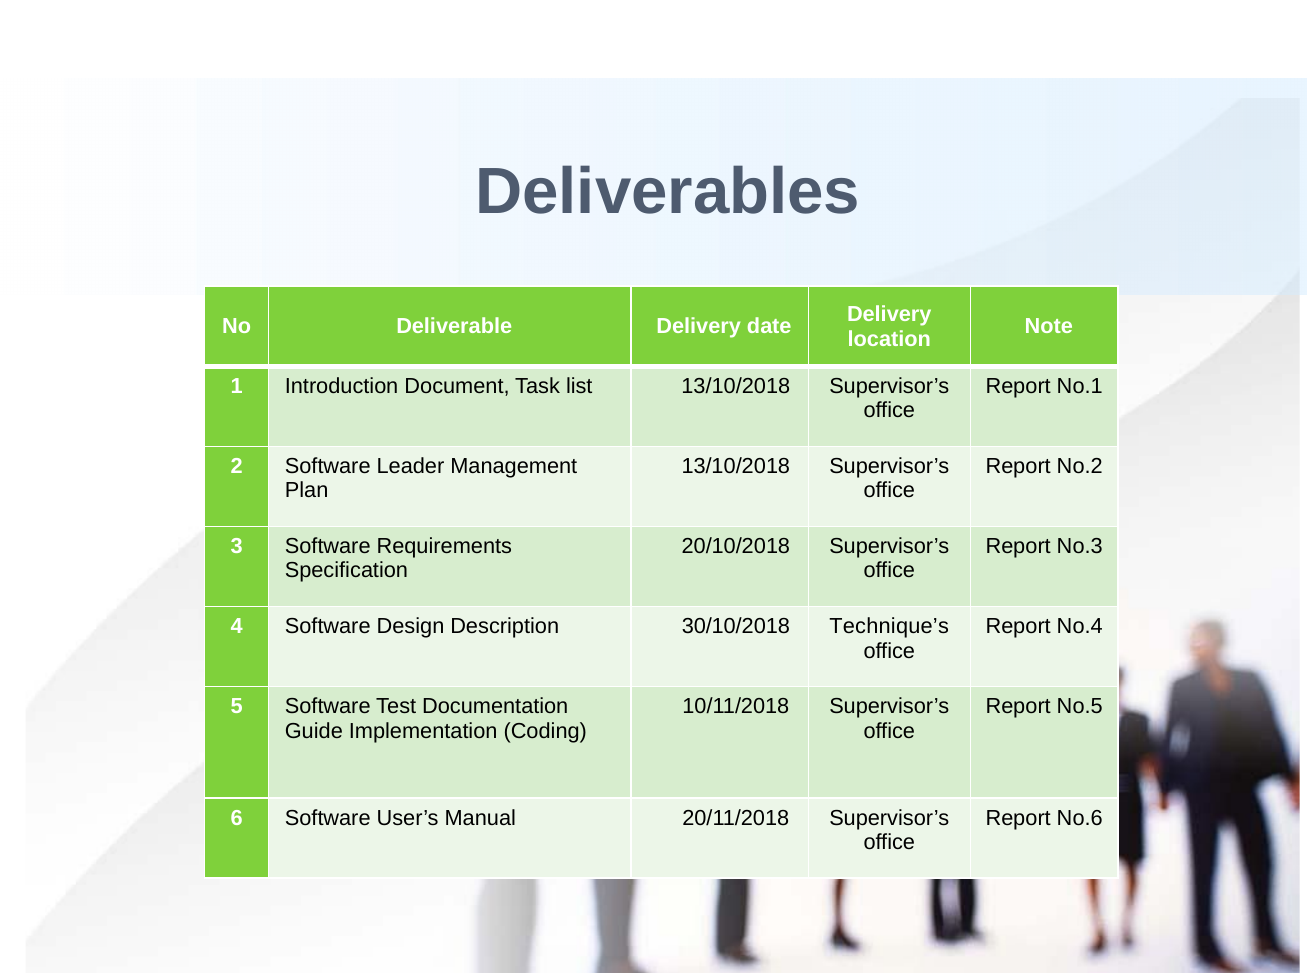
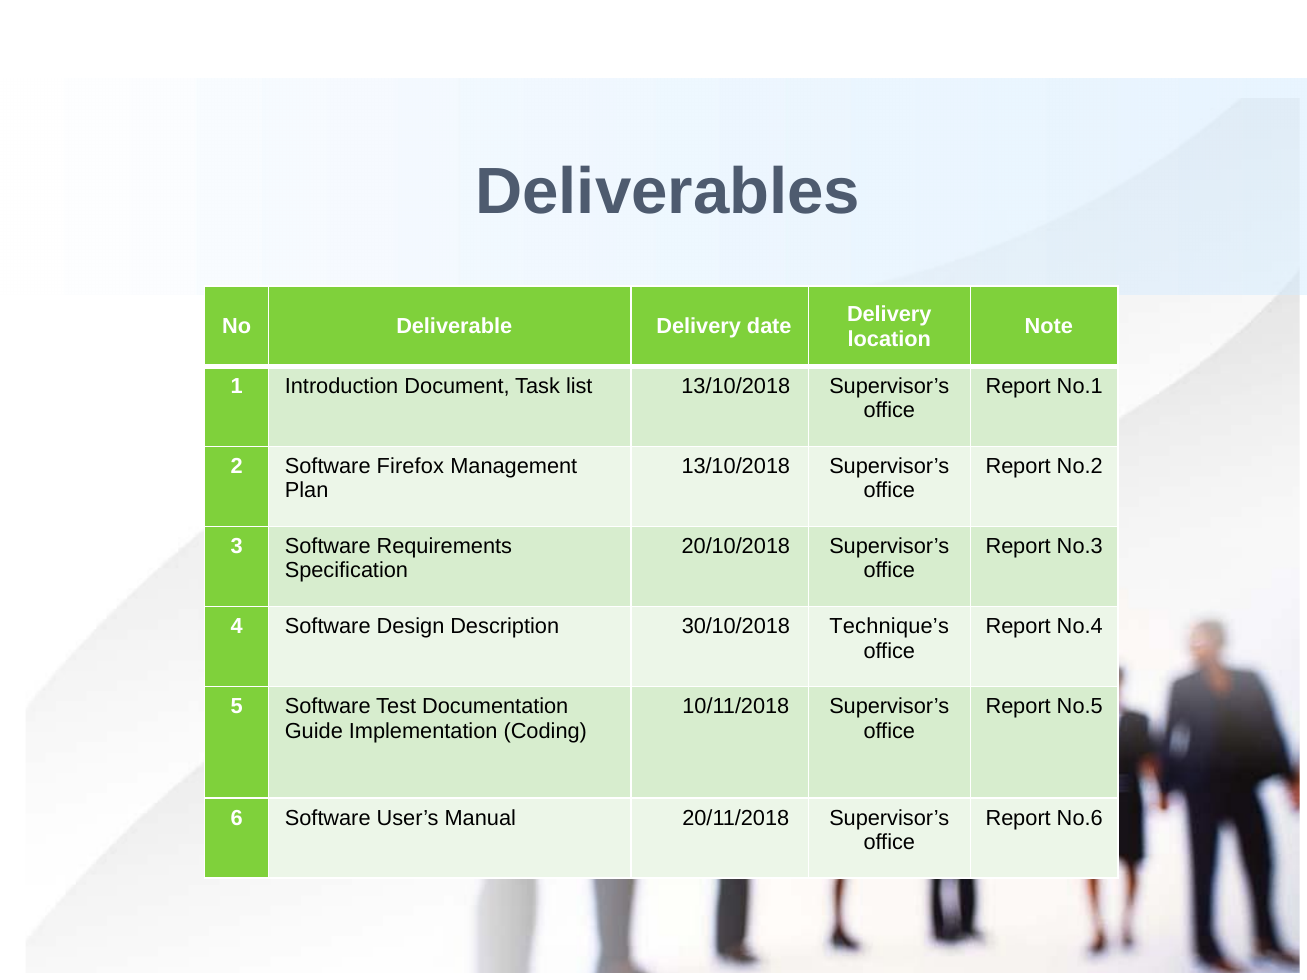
Leader: Leader -> Firefox
